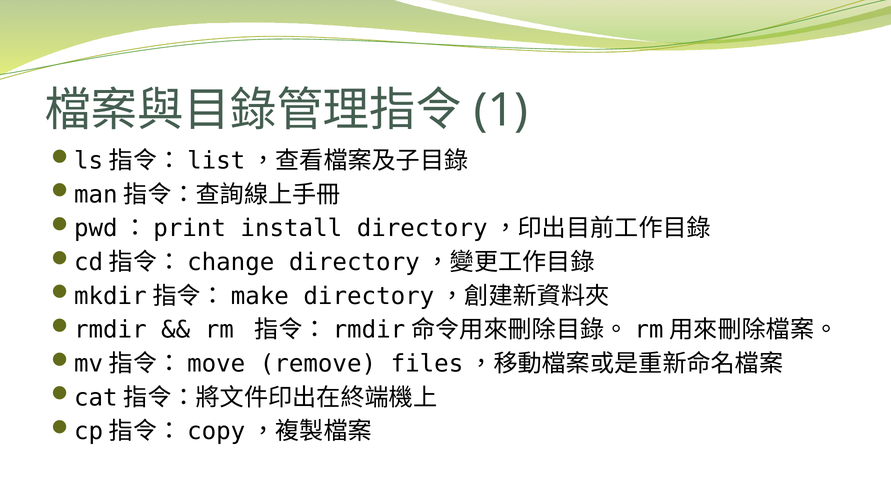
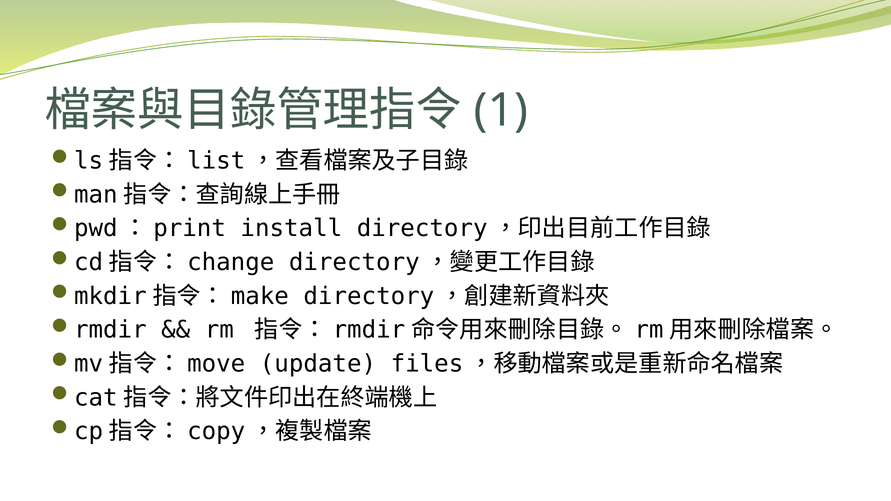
remove: remove -> update
